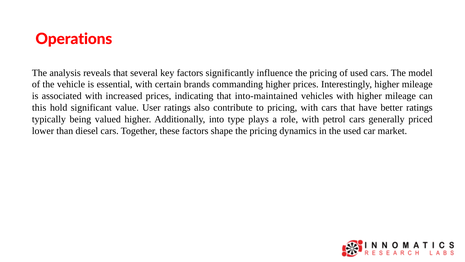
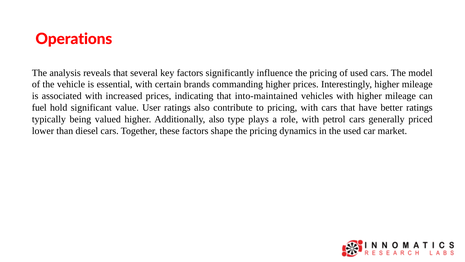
this: this -> fuel
Additionally into: into -> also
